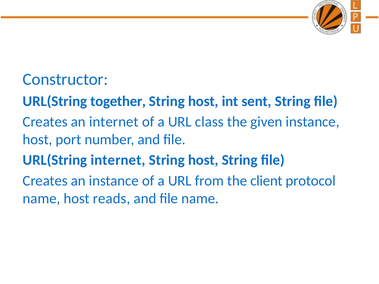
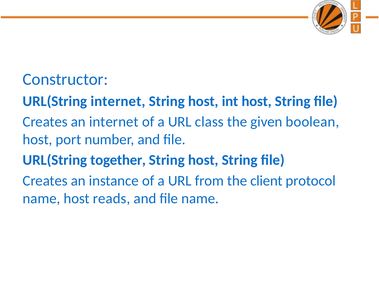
URL(String together: together -> internet
int sent: sent -> host
given instance: instance -> boolean
URL(String internet: internet -> together
